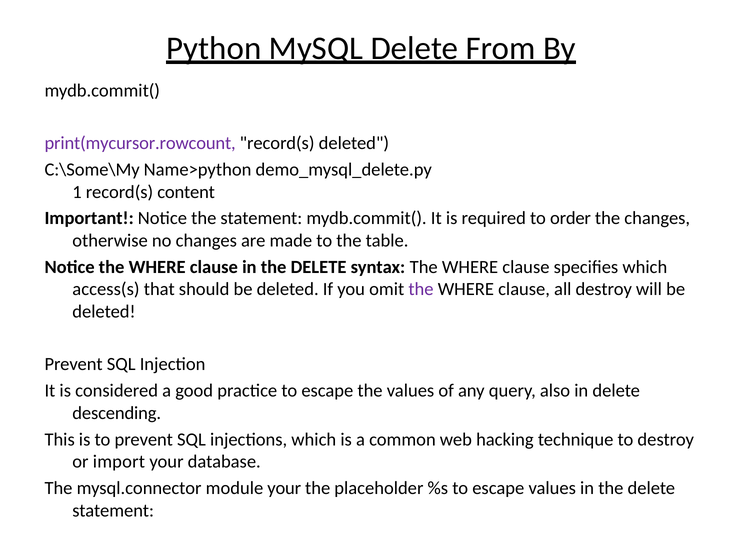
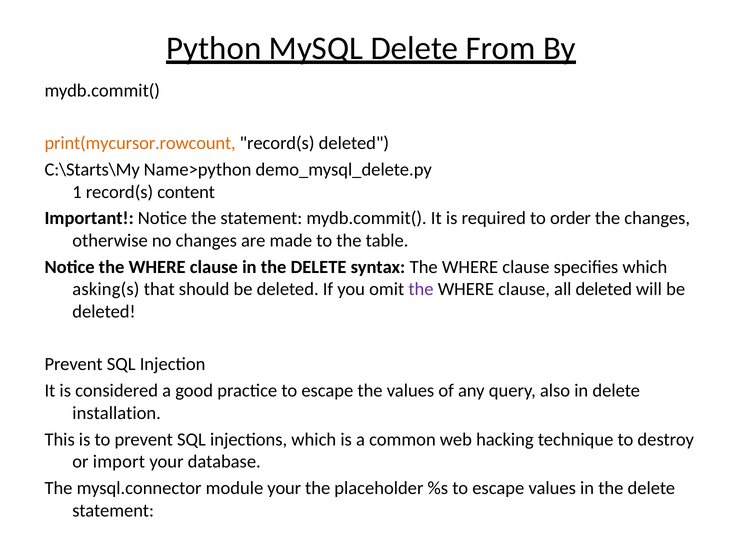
print(mycursor.rowcount colour: purple -> orange
C:\Some\My: C:\Some\My -> C:\Starts\My
access(s: access(s -> asking(s
all destroy: destroy -> deleted
descending: descending -> installation
